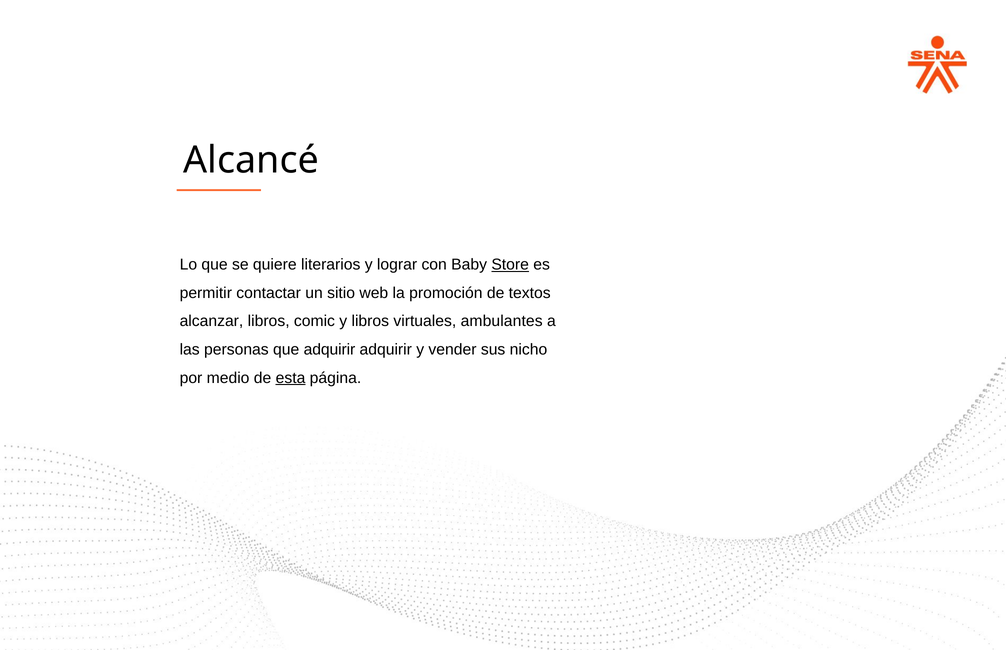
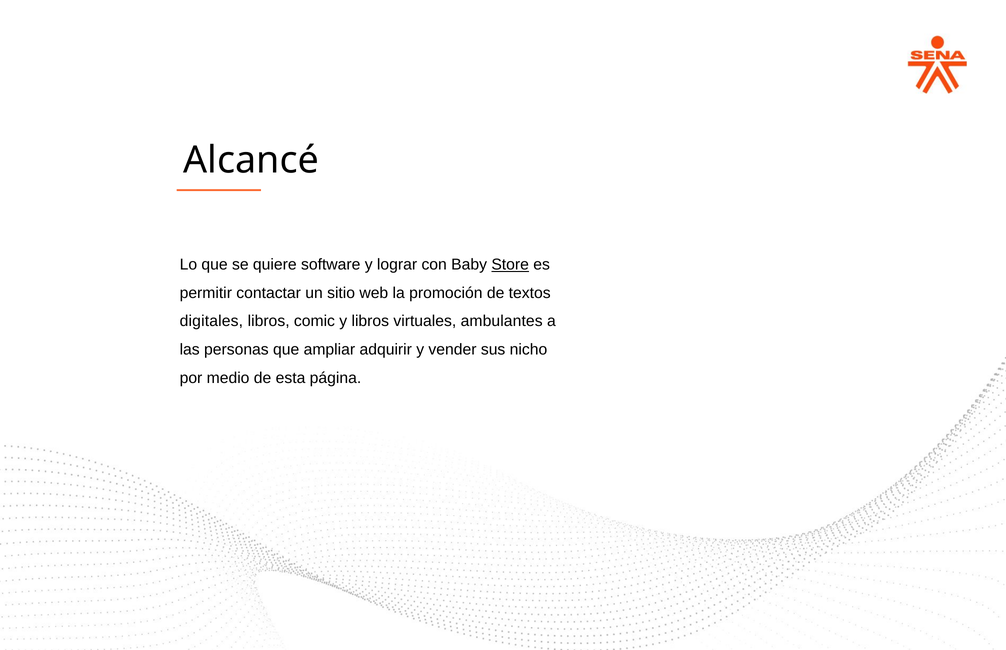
literarios: literarios -> software
alcanzar: alcanzar -> digitales
que adquirir: adquirir -> ampliar
esta underline: present -> none
